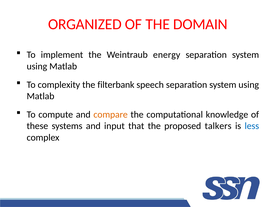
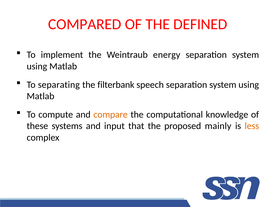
ORGANIZED: ORGANIZED -> COMPARED
DOMAIN: DOMAIN -> DEFINED
complexity: complexity -> separating
talkers: talkers -> mainly
less colour: blue -> orange
